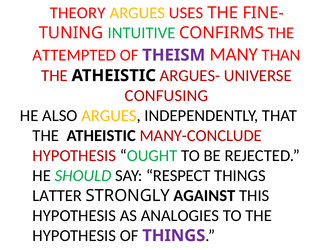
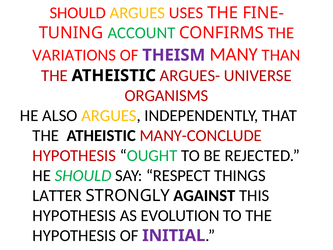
THEORY at (78, 13): THEORY -> SHOULD
INTUITIVE: INTUITIVE -> ACCOUNT
ATTEMPTED: ATTEMPTED -> VARIATIONS
CONFUSING: CONFUSING -> ORGANISMS
ANALOGIES: ANALOGIES -> EVOLUTION
OF THINGS: THINGS -> INITIAL
